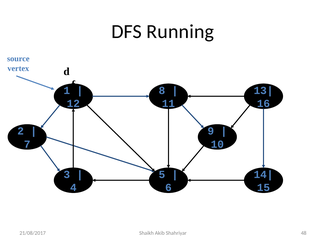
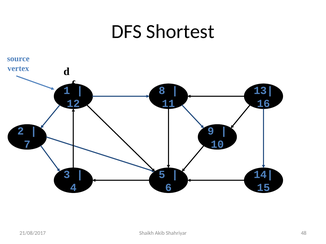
Running: Running -> Shortest
